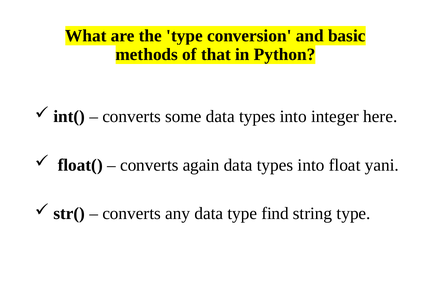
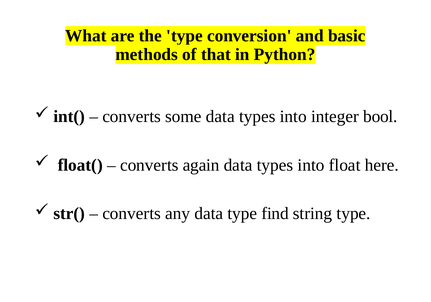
here: here -> bool
yani: yani -> here
